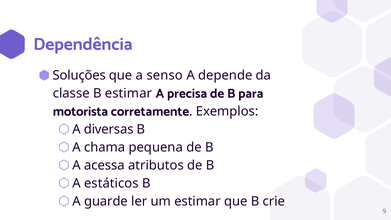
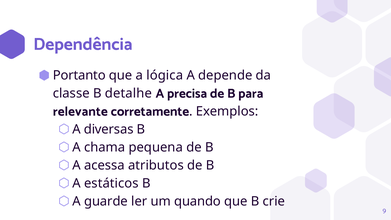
Soluções: Soluções -> Portanto
senso: senso -> lógica
B estimar: estimar -> detalhe
motorista: motorista -> relevante
um estimar: estimar -> quando
